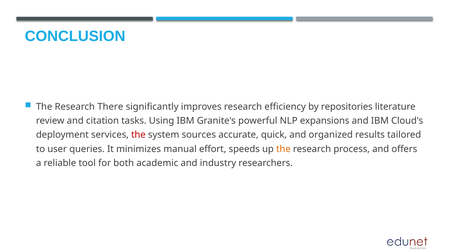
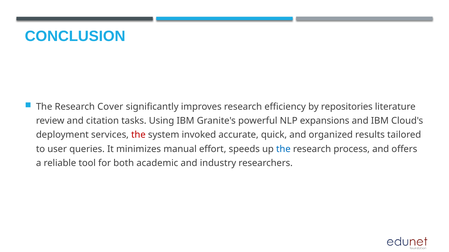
There: There -> Cover
sources: sources -> invoked
the at (283, 149) colour: orange -> blue
